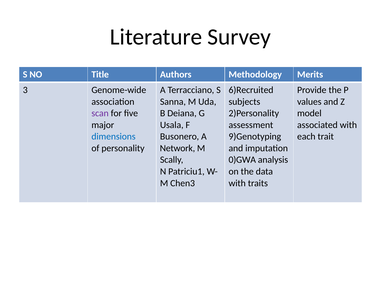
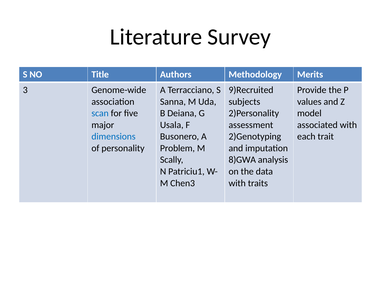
6)Recruited: 6)Recruited -> 9)Recruited
scan colour: purple -> blue
9)Genotyping: 9)Genotyping -> 2)Genotyping
Network: Network -> Problem
0)GWA: 0)GWA -> 8)GWA
